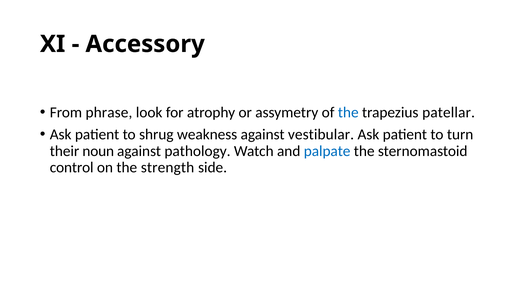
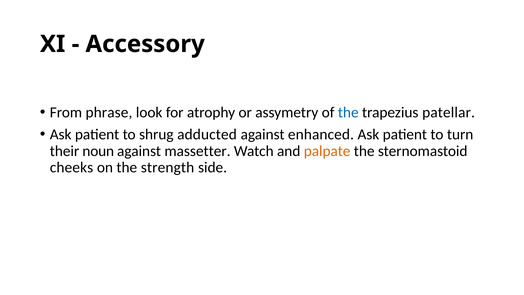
weakness: weakness -> adducted
vestibular: vestibular -> enhanced
pathology: pathology -> massetter
palpate colour: blue -> orange
control: control -> cheeks
